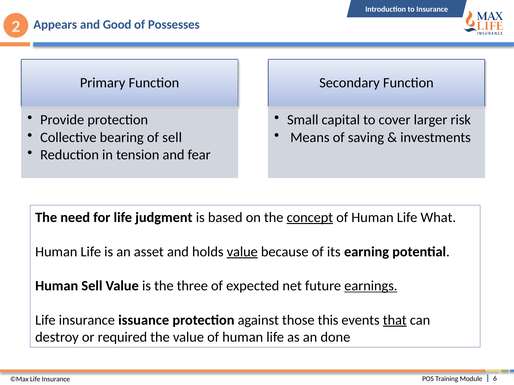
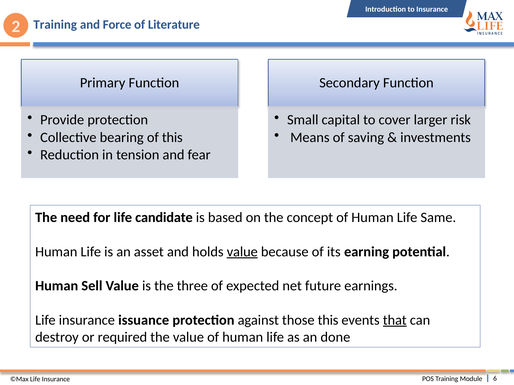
Appears at (55, 25): Appears -> Training
Good: Good -> Force
Possesses: Possesses -> Literature
of sell: sell -> this
judgment: judgment -> candidate
concept underline: present -> none
What: What -> Same
earnings underline: present -> none
